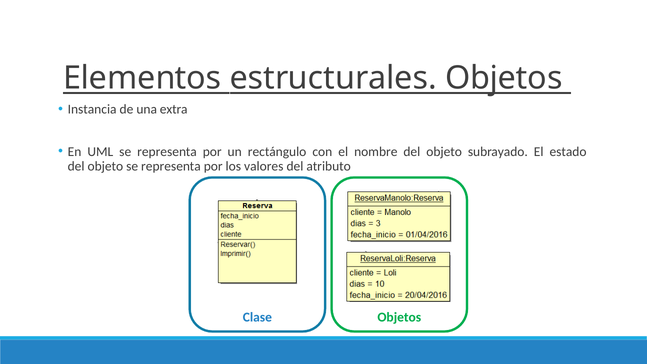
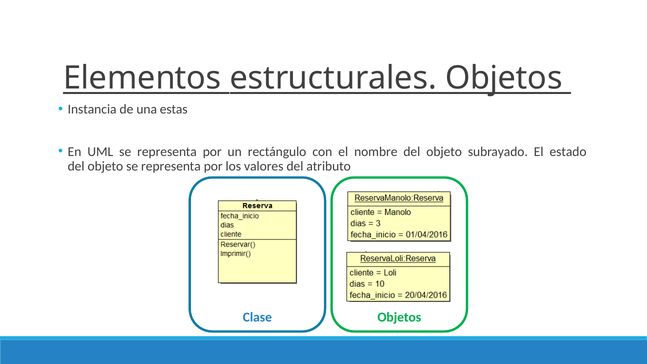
extra: extra -> estas
